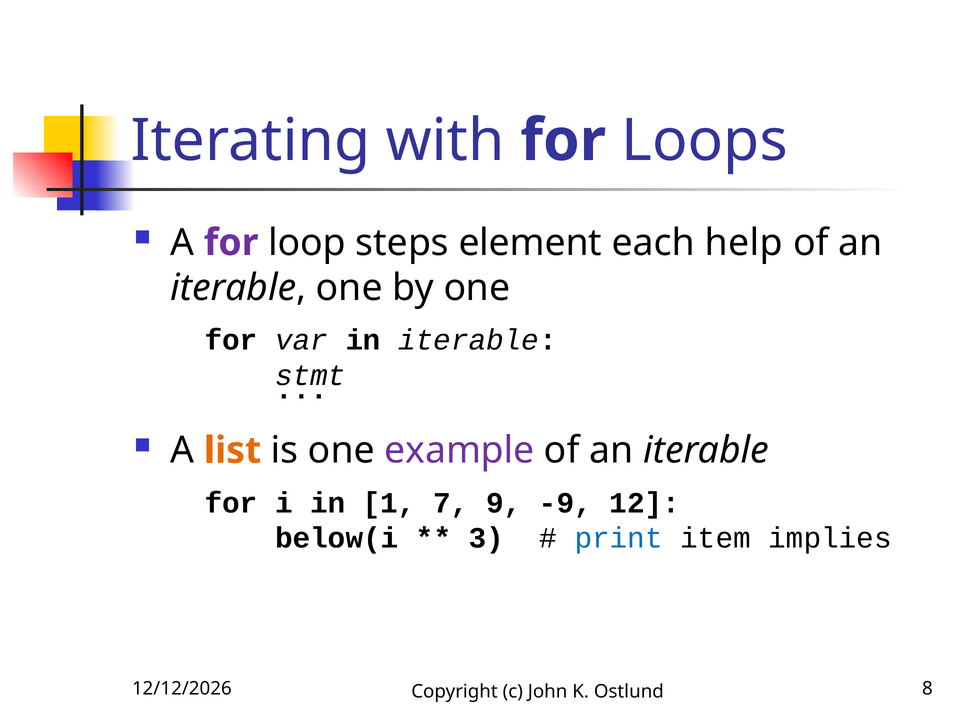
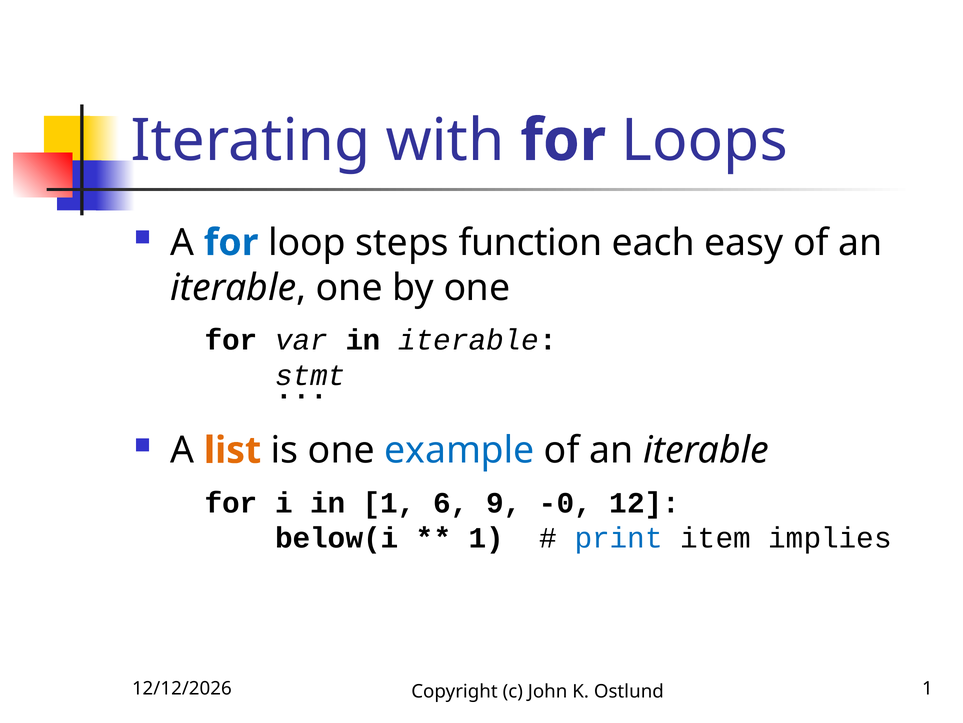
for at (231, 242) colour: purple -> blue
element: element -> function
help: help -> easy
example colour: purple -> blue
7: 7 -> 6
-9: -9 -> -0
3 at (486, 538): 3 -> 1
Ostlund 8: 8 -> 1
